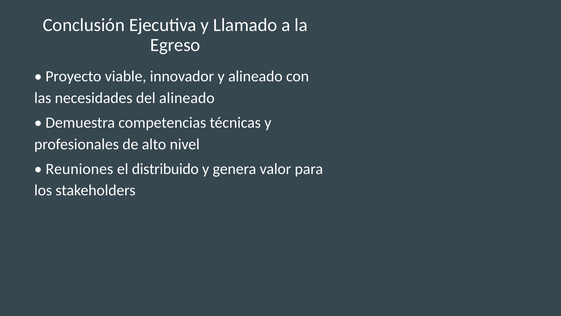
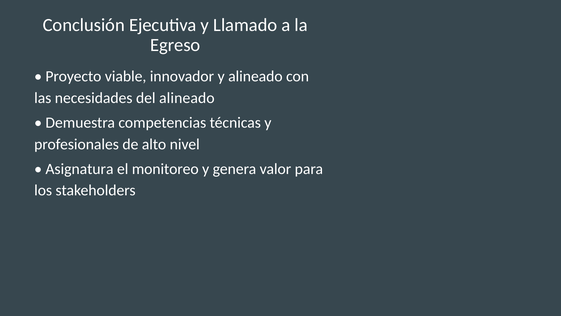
Reuniones: Reuniones -> Asignatura
distribuido: distribuido -> monitoreo
